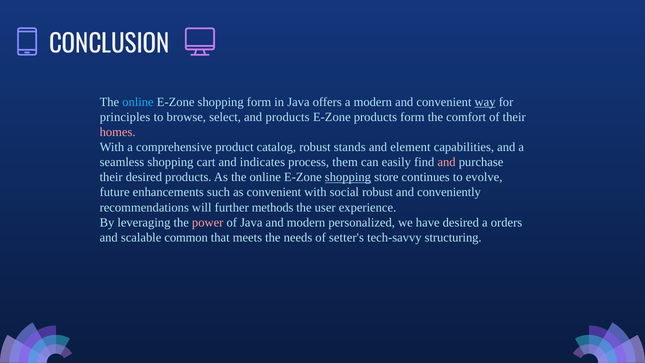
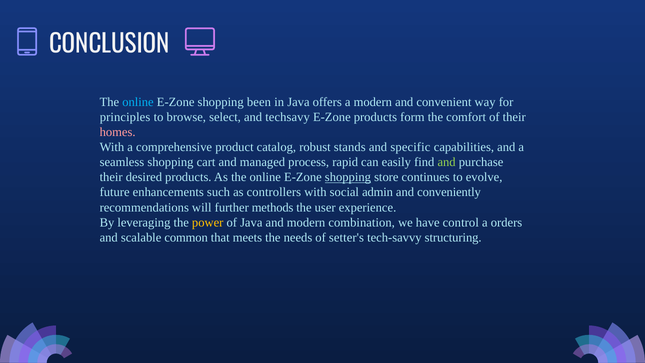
shopping form: form -> been
way underline: present -> none
and products: products -> techsavy
element: element -> specific
indicates: indicates -> managed
them: them -> rapid
and at (447, 162) colour: pink -> light green
as convenient: convenient -> controllers
social robust: robust -> admin
power colour: pink -> yellow
personalized: personalized -> combination
have desired: desired -> control
